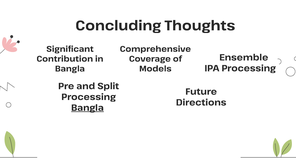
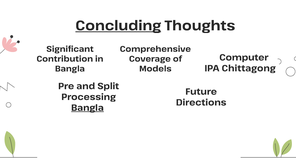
Concluding underline: none -> present
Ensemble: Ensemble -> Computer
IPA Processing: Processing -> Chittagong
